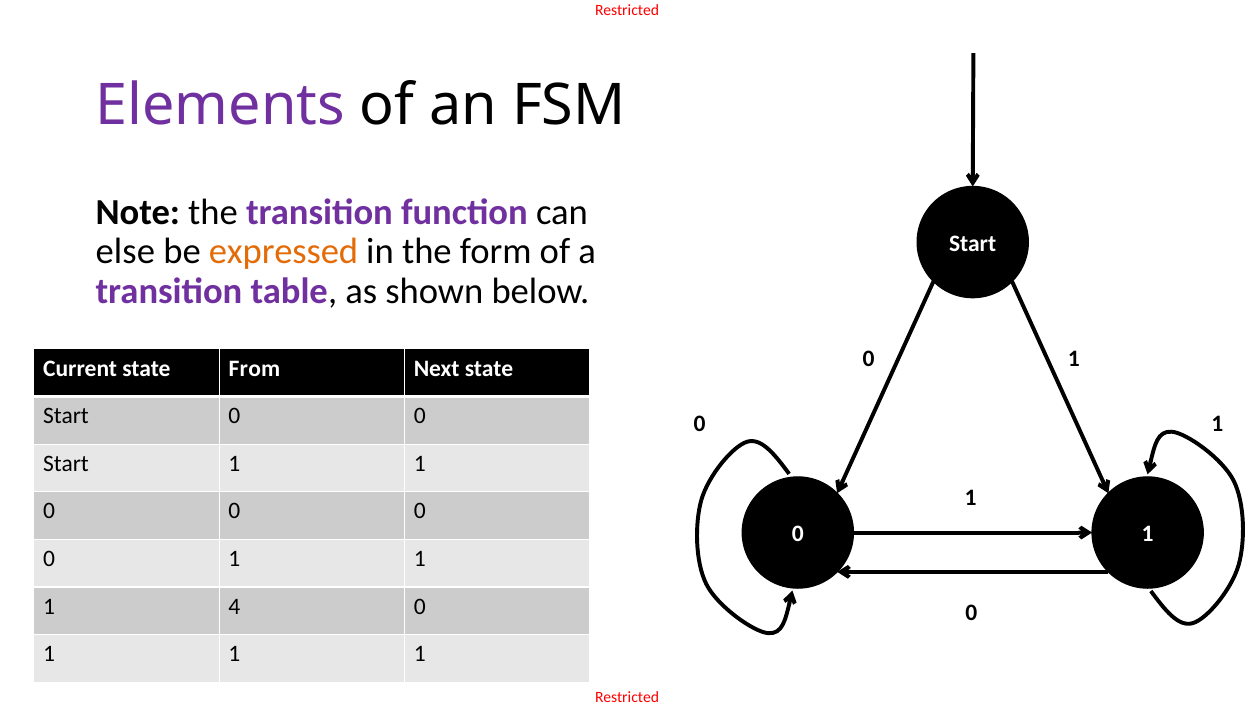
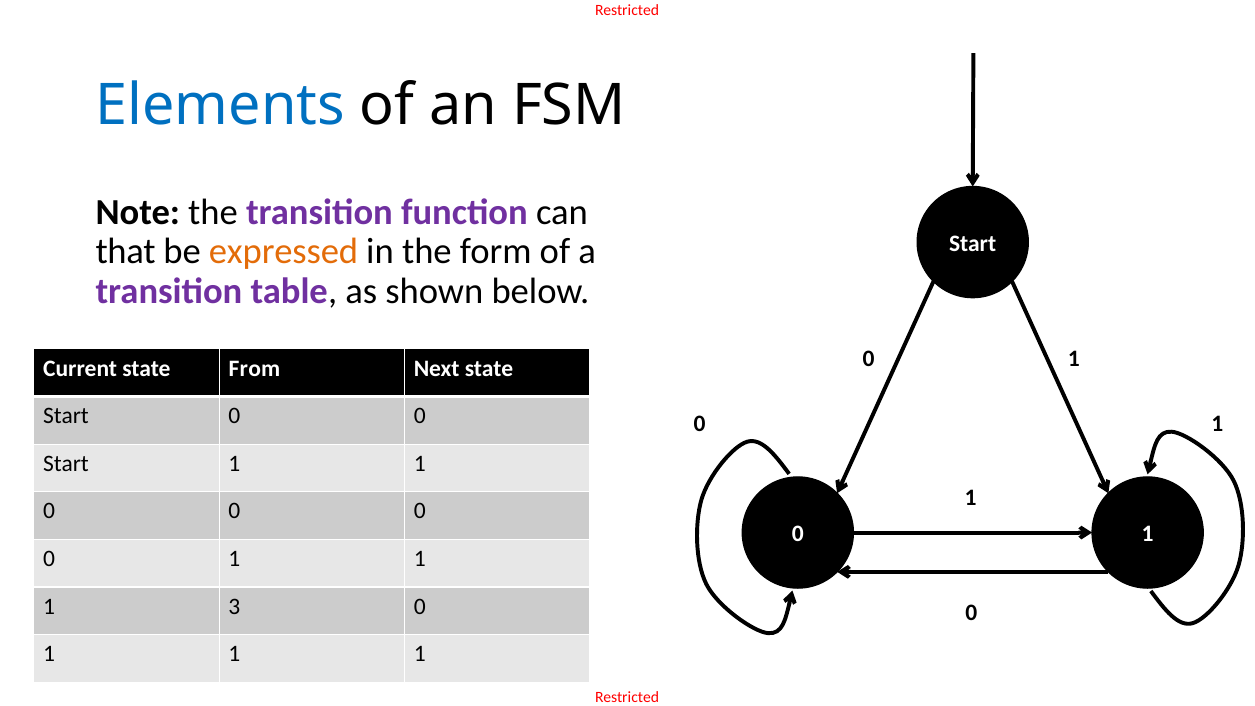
Elements colour: purple -> blue
else: else -> that
4: 4 -> 3
